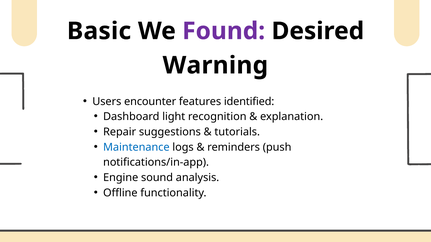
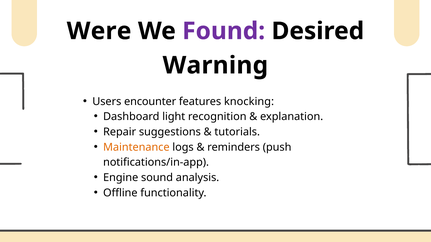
Basic: Basic -> Were
identified: identified -> knocking
Maintenance colour: blue -> orange
